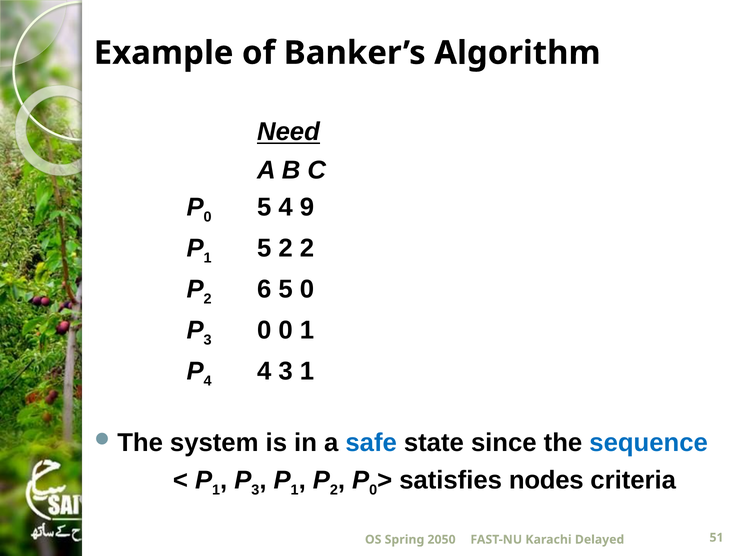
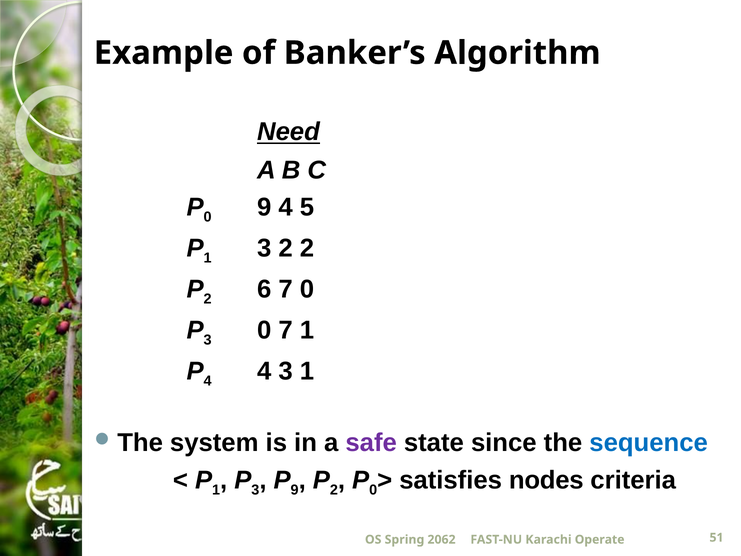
0 5: 5 -> 9
9: 9 -> 5
1 5: 5 -> 3
6 5: 5 -> 7
0 0: 0 -> 7
safe colour: blue -> purple
1 at (295, 490): 1 -> 9
2050: 2050 -> 2062
Delayed: Delayed -> Operate
